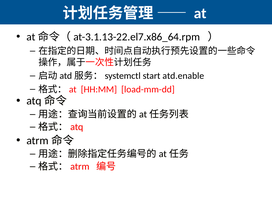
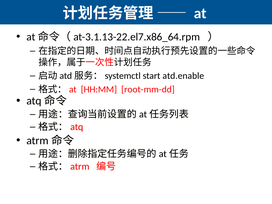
load-mm-dd: load-mm-dd -> root-mm-dd
